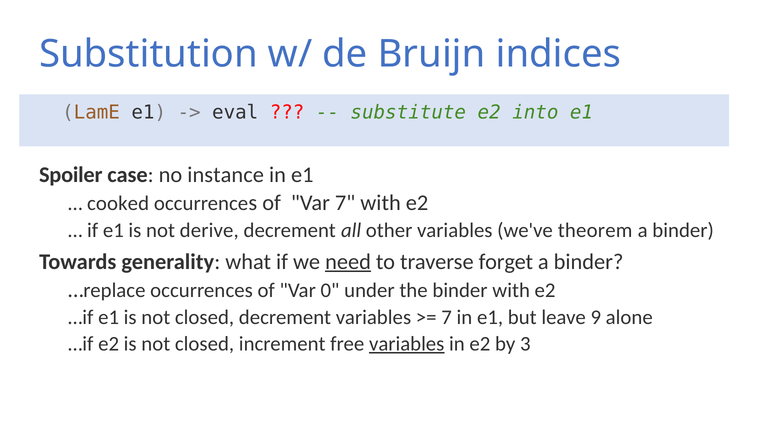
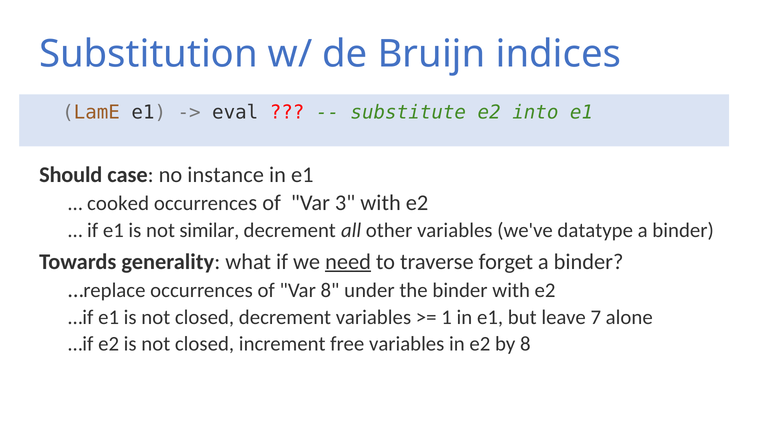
Spoiler: Spoiler -> Should
Var 7: 7 -> 3
derive: derive -> similar
theorem: theorem -> datatype
Var 0: 0 -> 8
7 at (447, 317): 7 -> 1
9: 9 -> 7
variables at (407, 344) underline: present -> none
by 3: 3 -> 8
